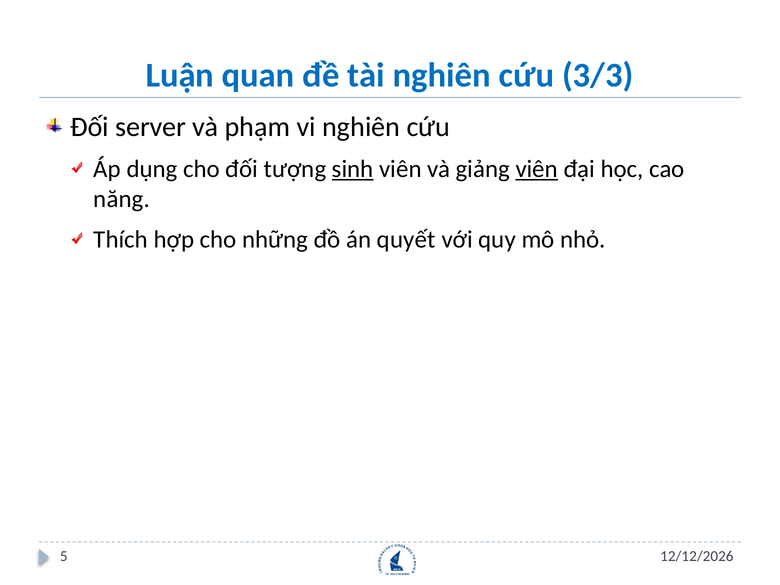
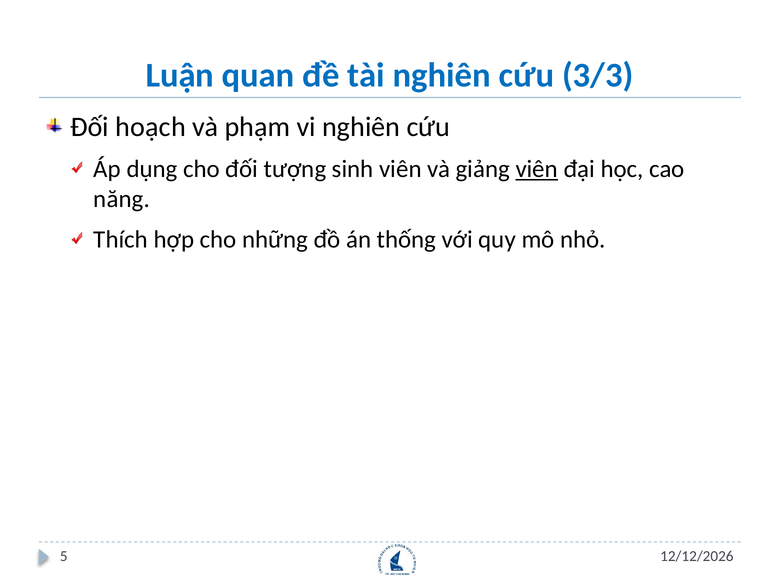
server: server -> hoạch
sinh underline: present -> none
quyết: quyết -> thống
